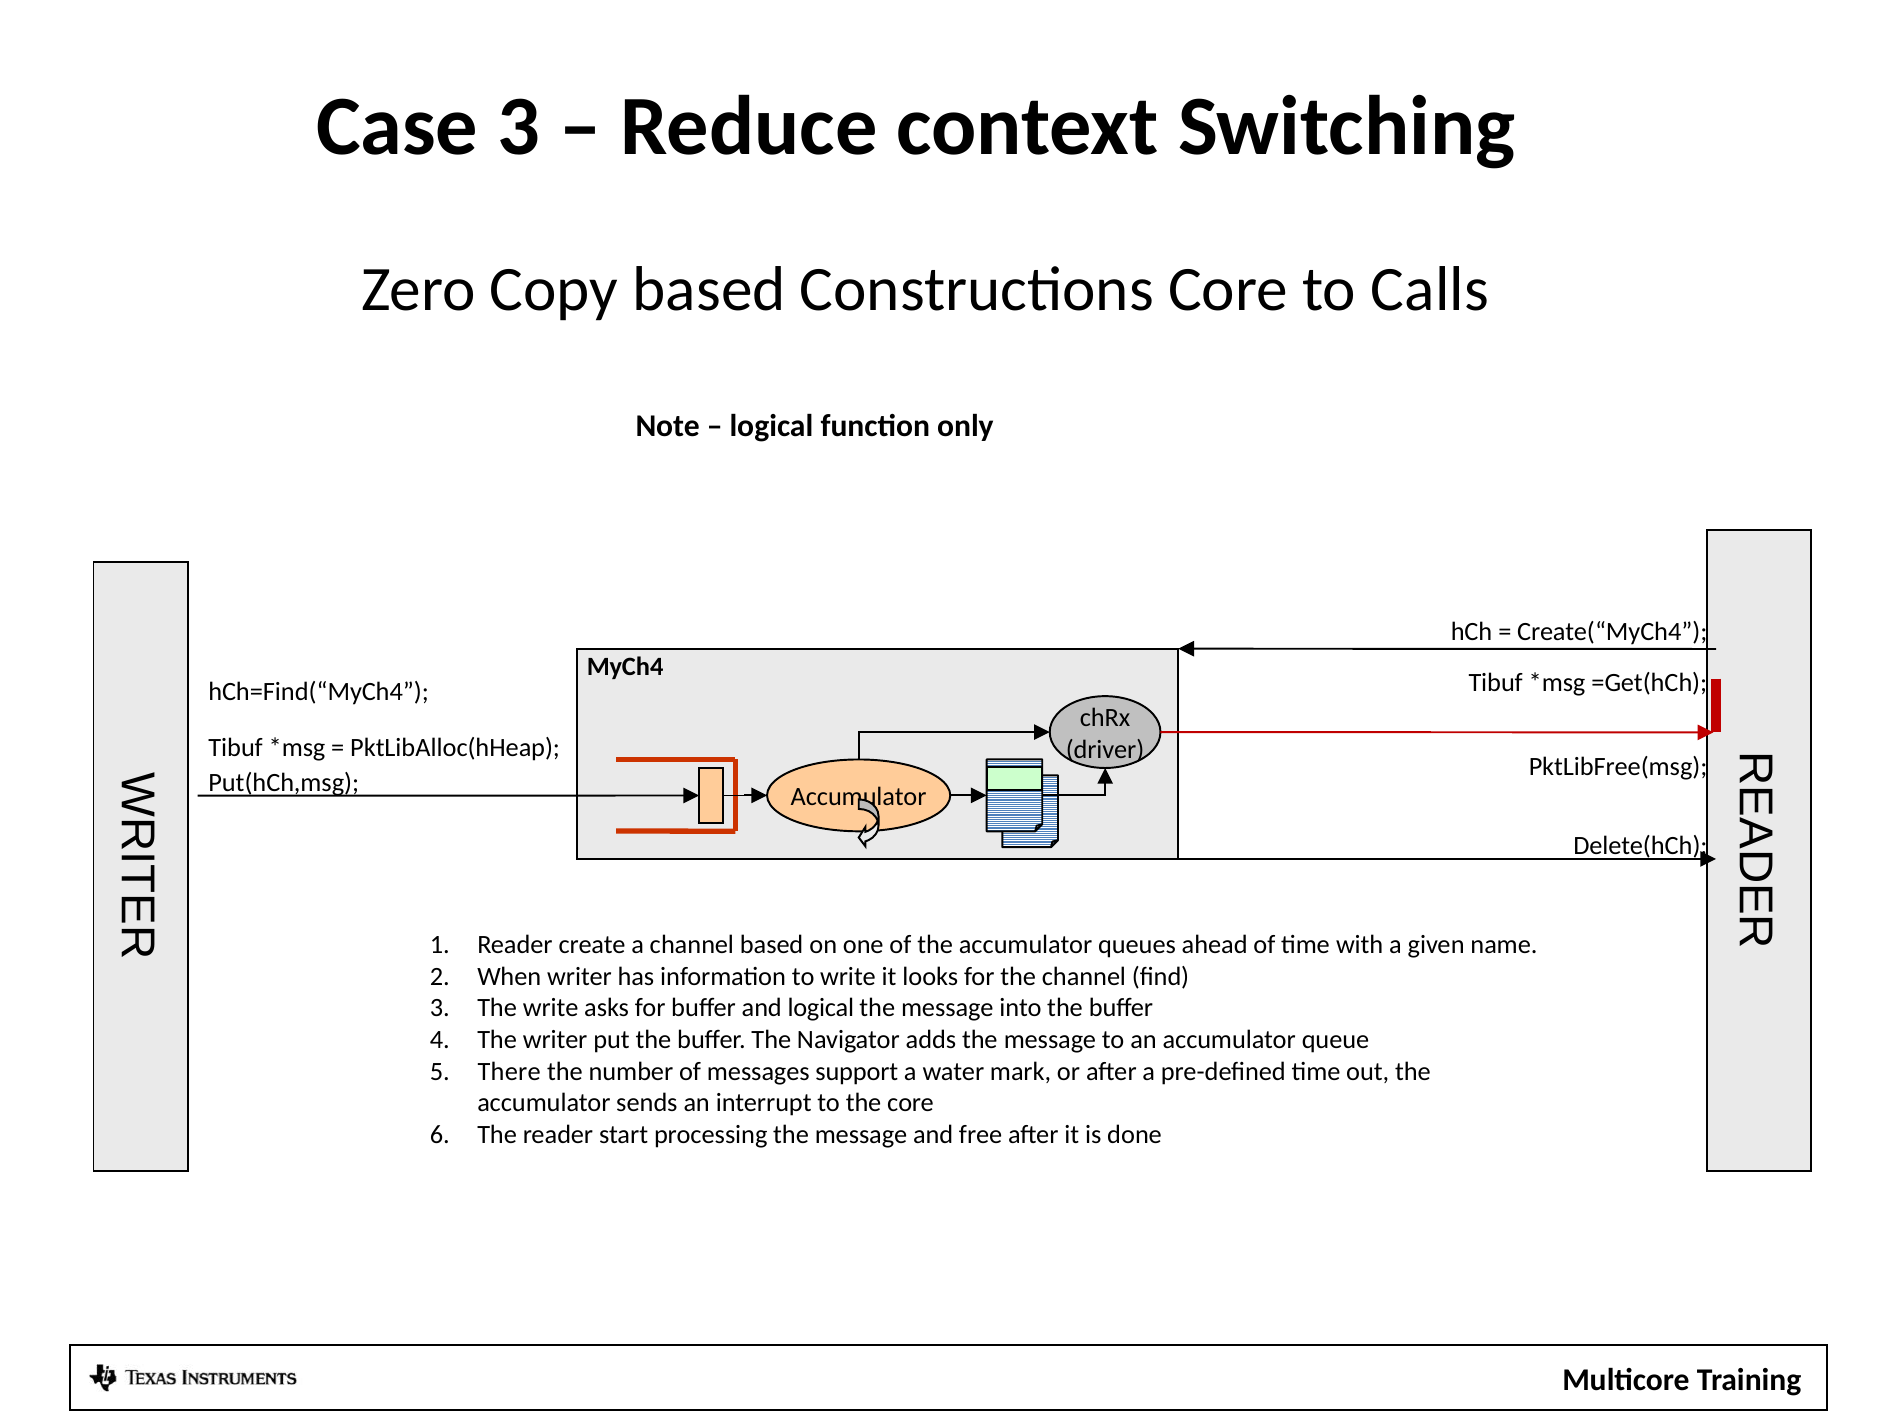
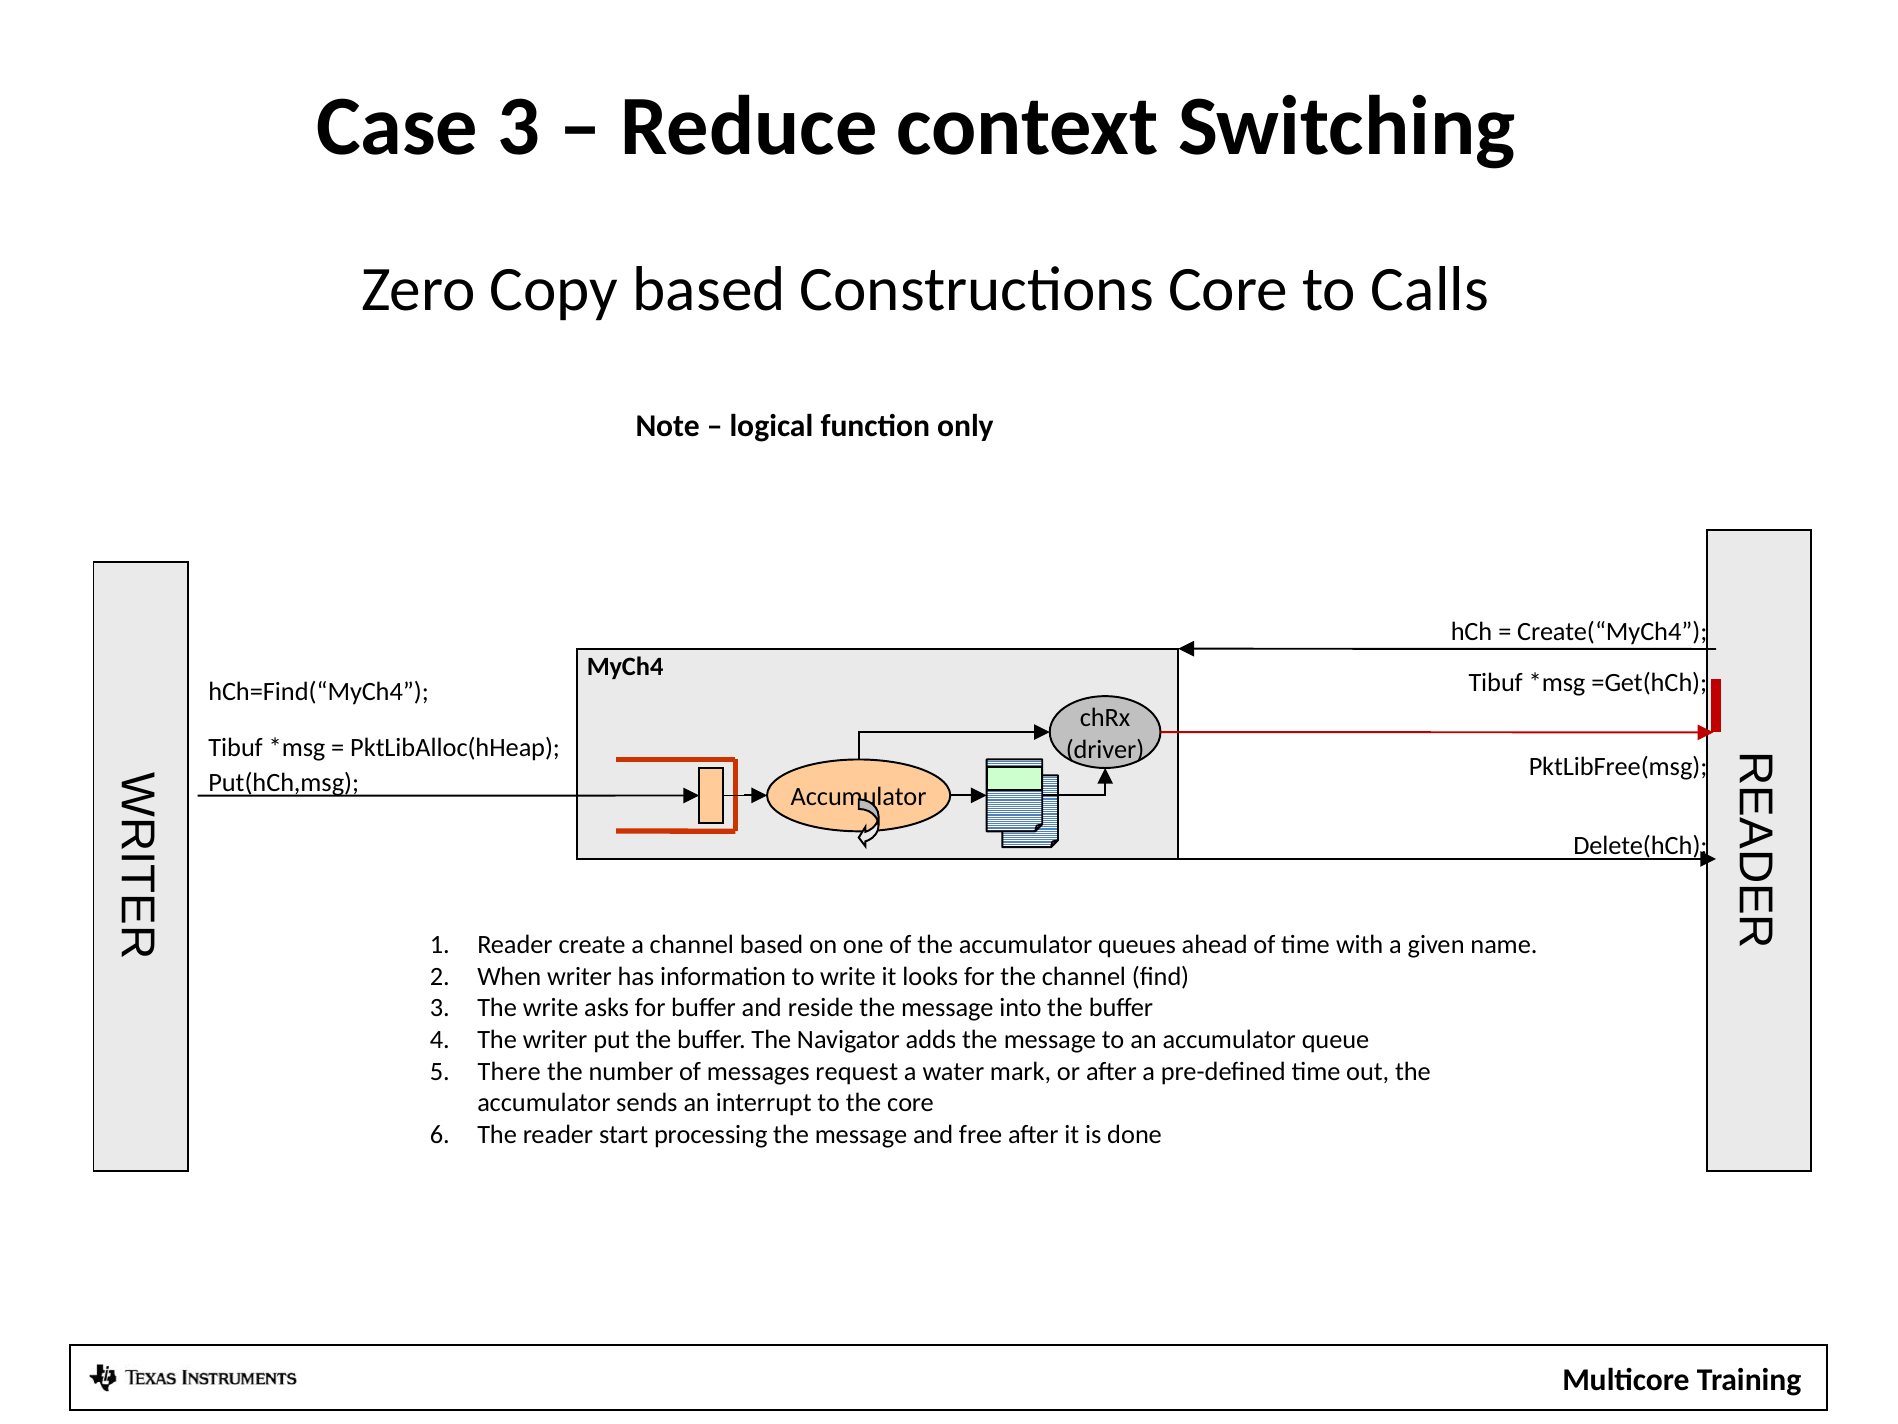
and logical: logical -> reside
support: support -> request
